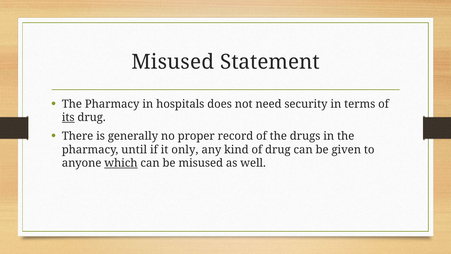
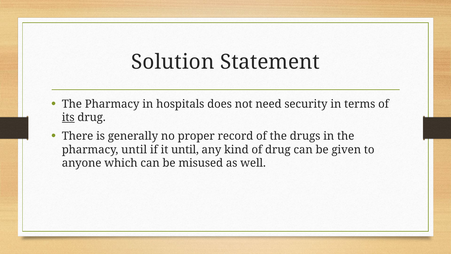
Misused at (173, 62): Misused -> Solution
it only: only -> until
which underline: present -> none
